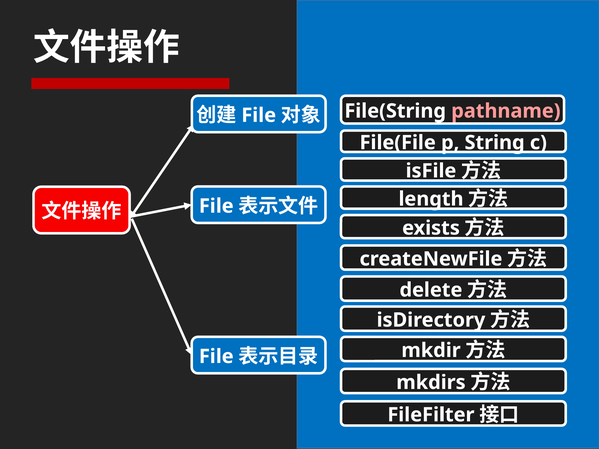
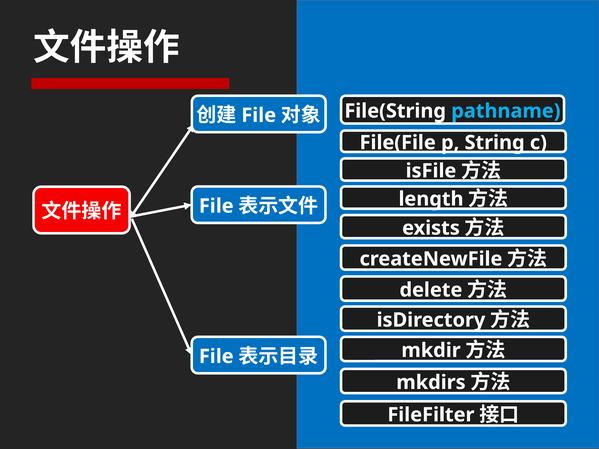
pathname colour: pink -> light blue
